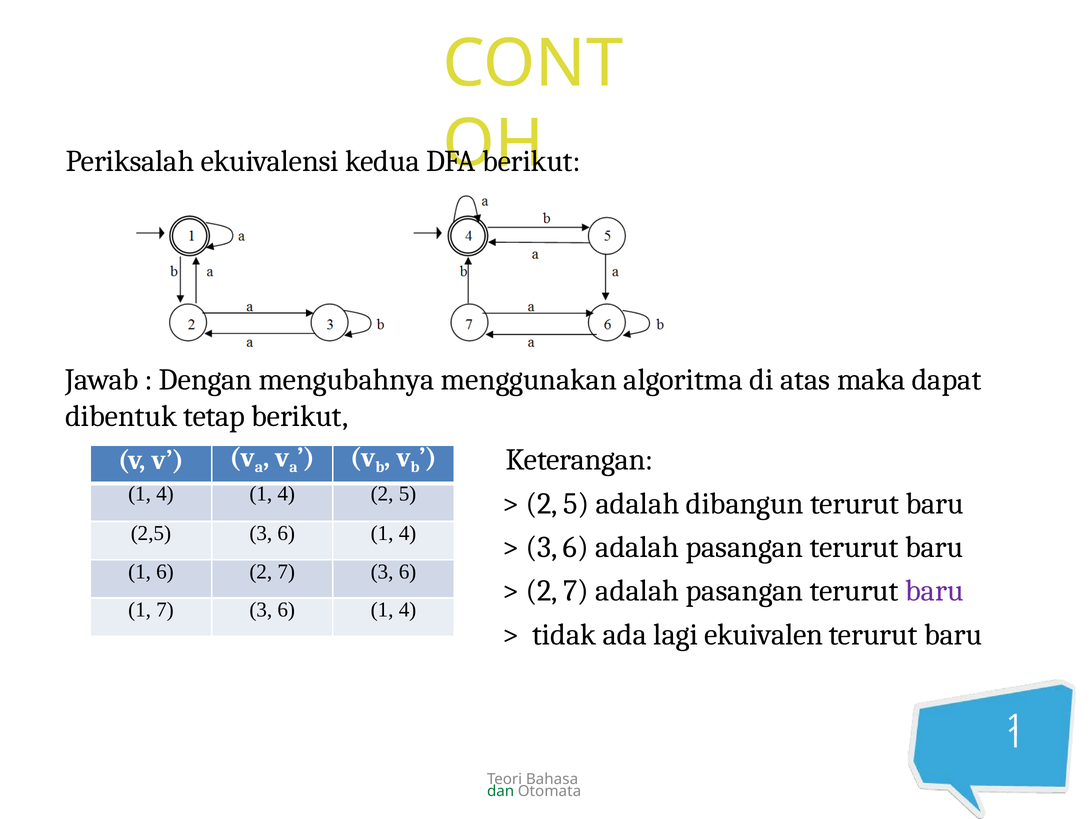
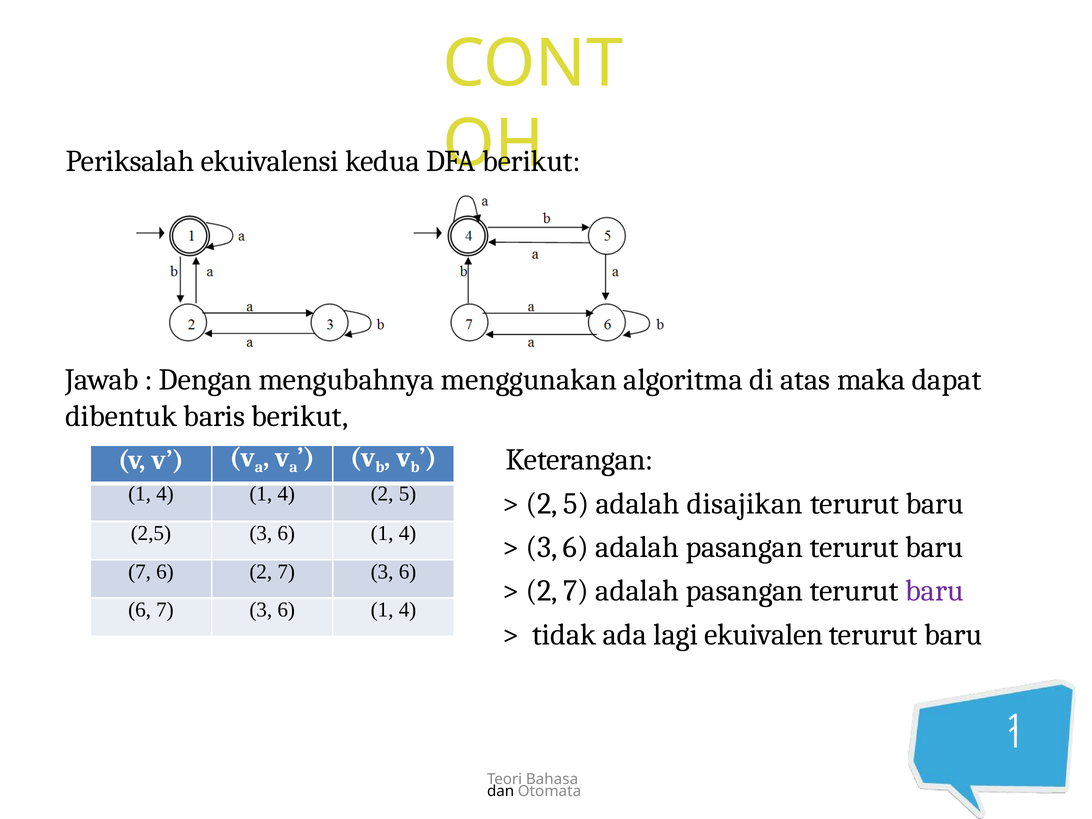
tetap: tetap -> baris
dibangun: dibangun -> disajikan
1 at (140, 572): 1 -> 7
1 at (140, 610): 1 -> 6
dan colour: green -> black
